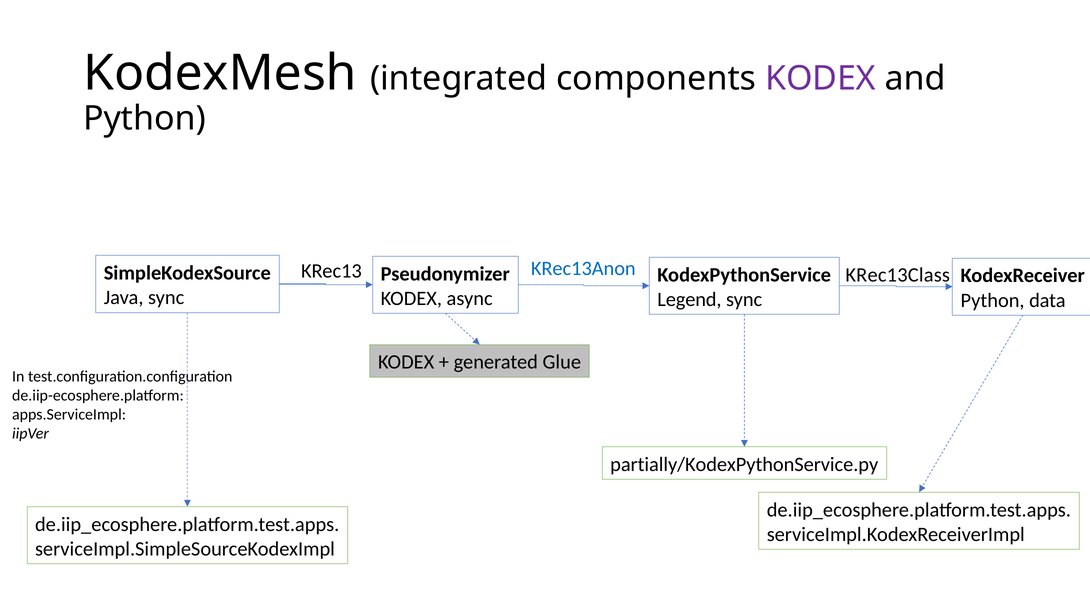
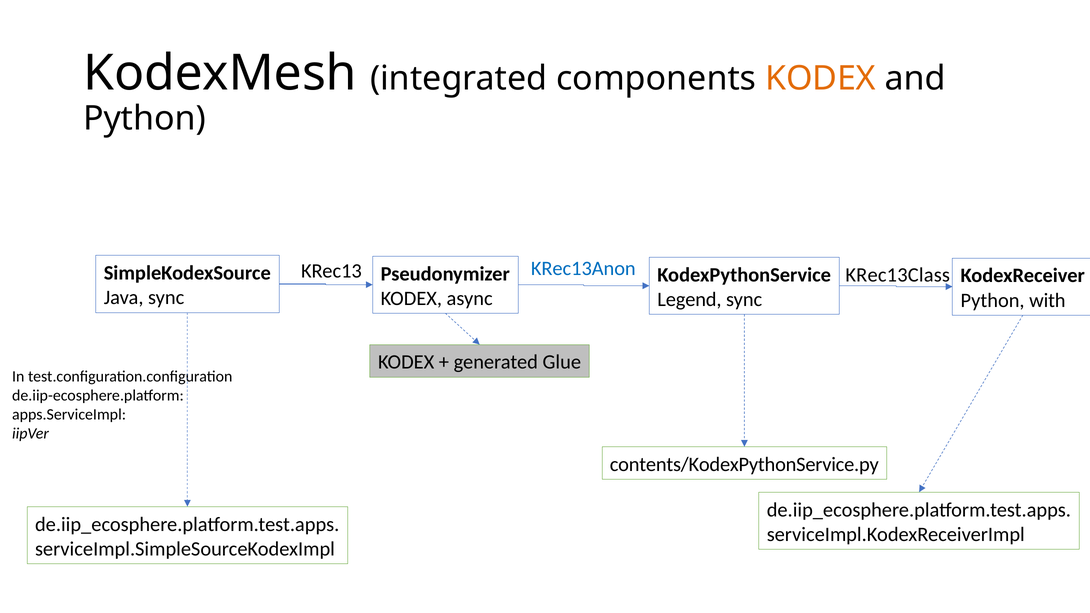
KODEX at (821, 78) colour: purple -> orange
data: data -> with
partially/KodexPythonService.py: partially/KodexPythonService.py -> contents/KodexPythonService.py
